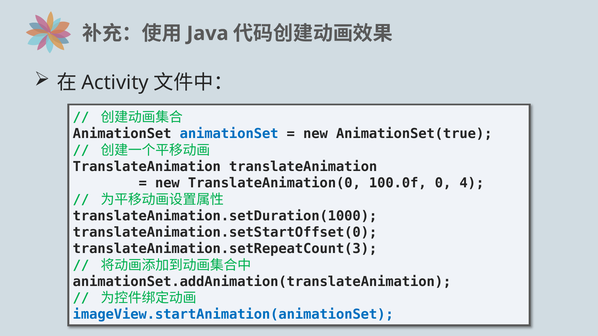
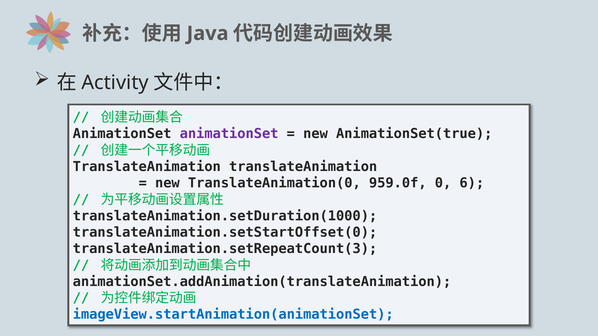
animationSet at (229, 134) colour: blue -> purple
100.0f: 100.0f -> 959.0f
4: 4 -> 6
